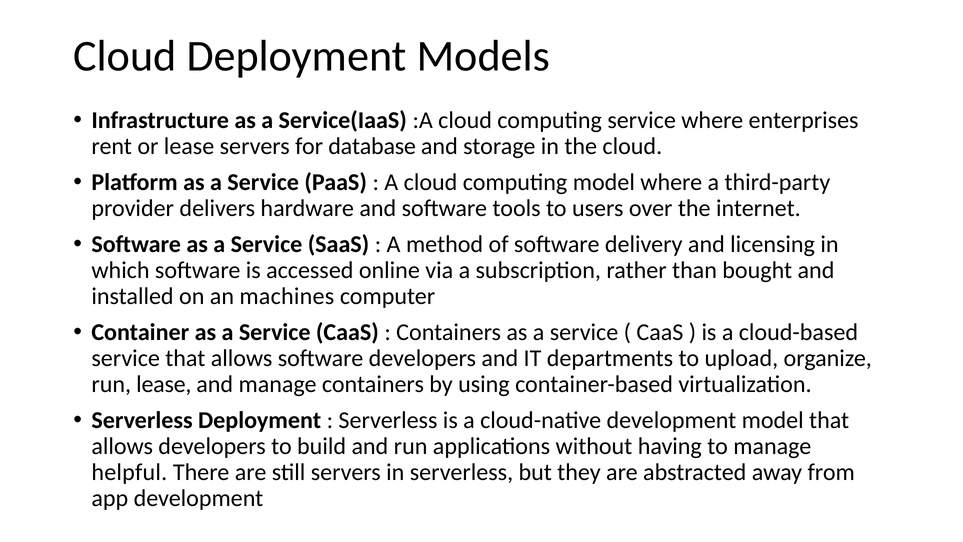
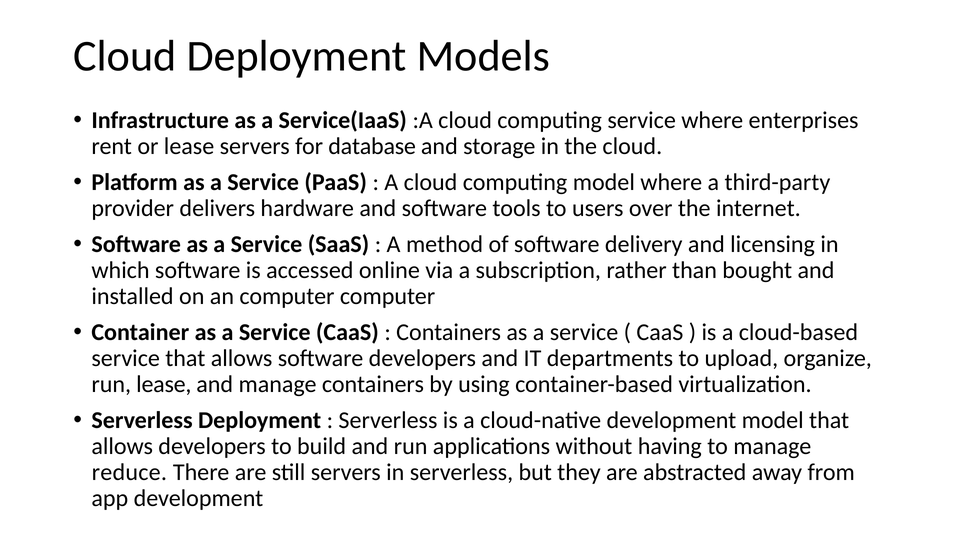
an machines: machines -> computer
helpful: helpful -> reduce
